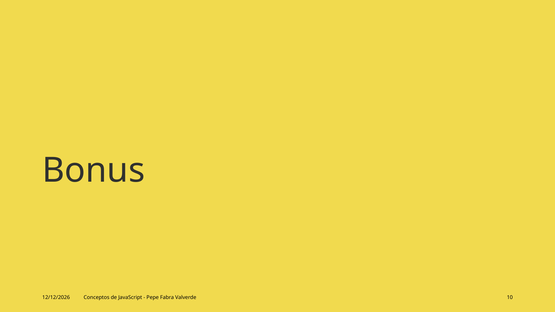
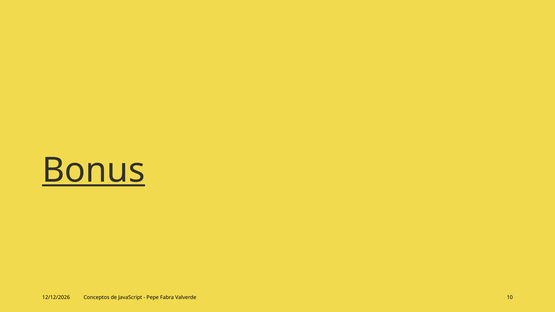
Bonus underline: none -> present
